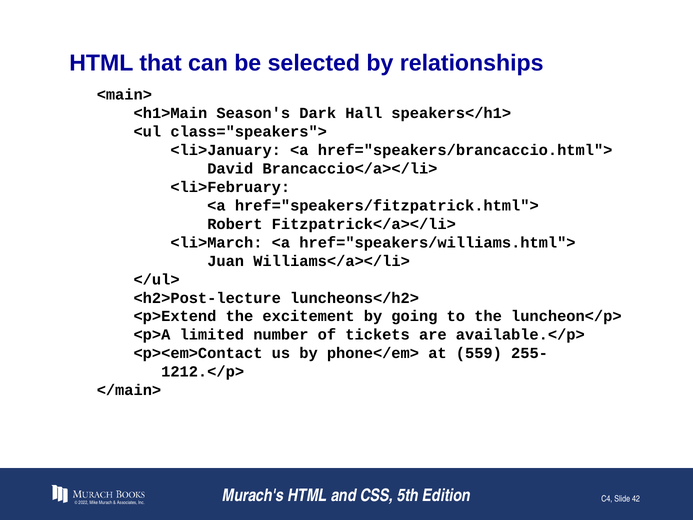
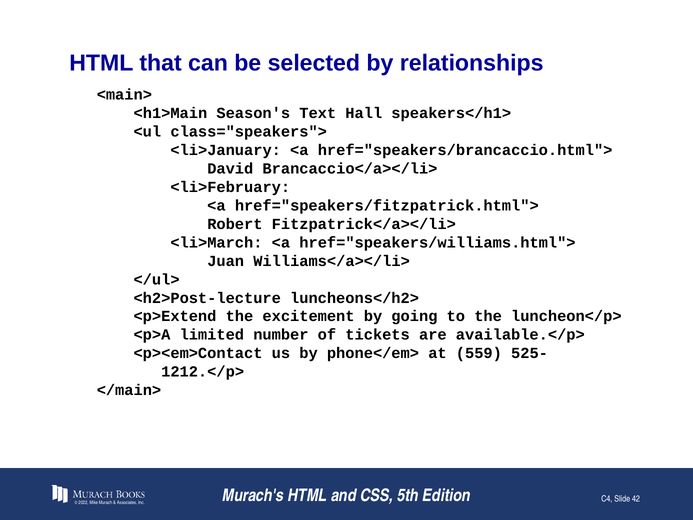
Dark: Dark -> Text
255-: 255- -> 525-
